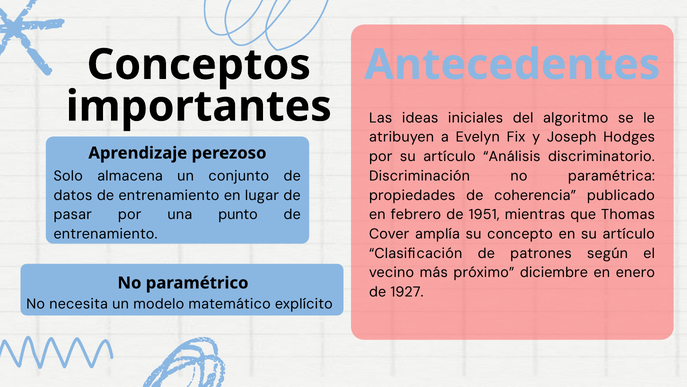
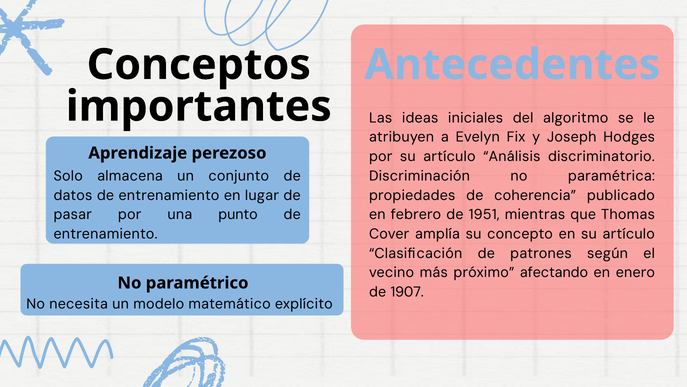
diciembre: diciembre -> afectando
1927: 1927 -> 1907
